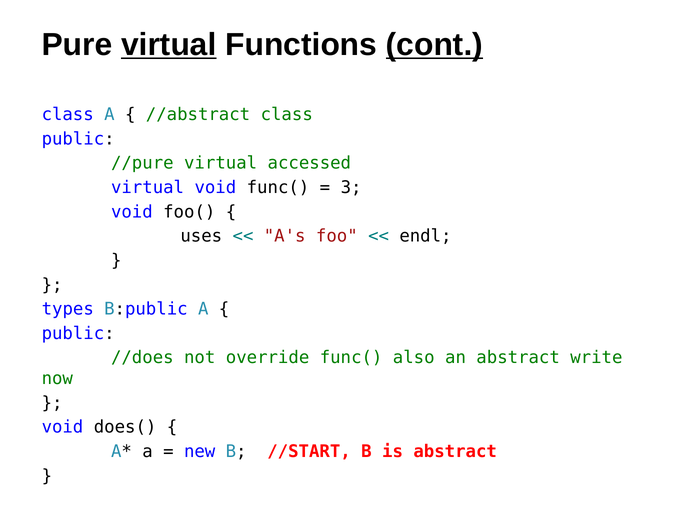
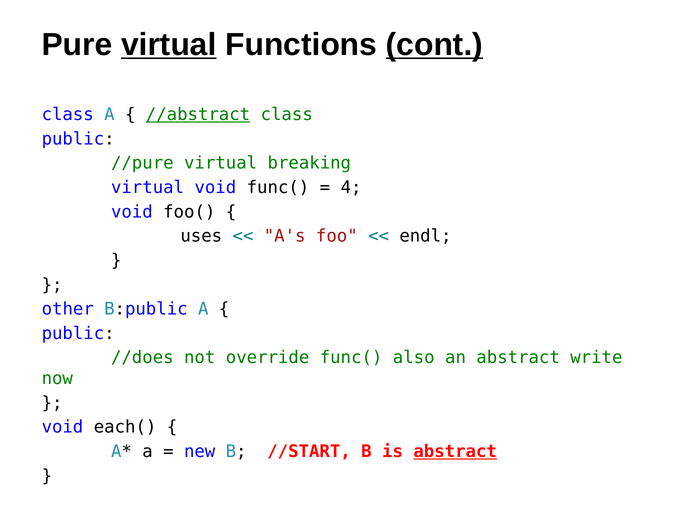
//abstract underline: none -> present
accessed: accessed -> breaking
3: 3 -> 4
types: types -> other
does(: does( -> each(
abstract at (455, 451) underline: none -> present
